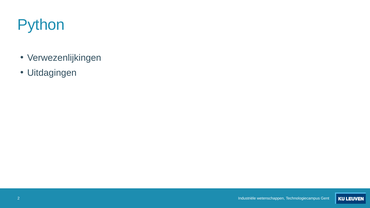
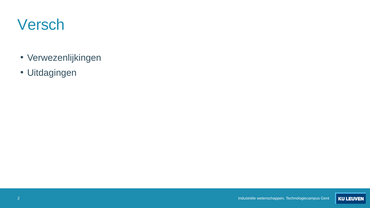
Python: Python -> Versch
